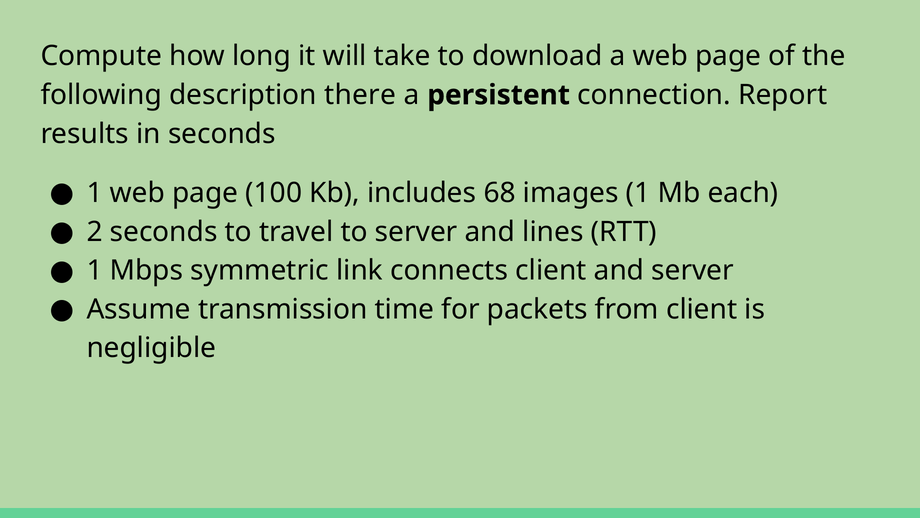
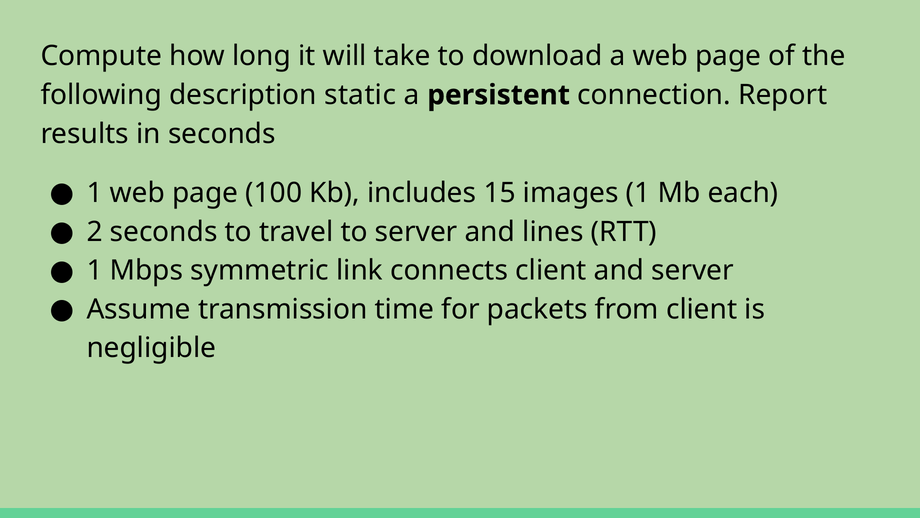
there: there -> static
68: 68 -> 15
